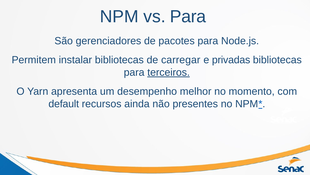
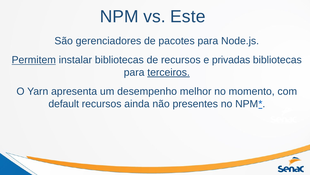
vs Para: Para -> Este
Permitem underline: none -> present
de carregar: carregar -> recursos
